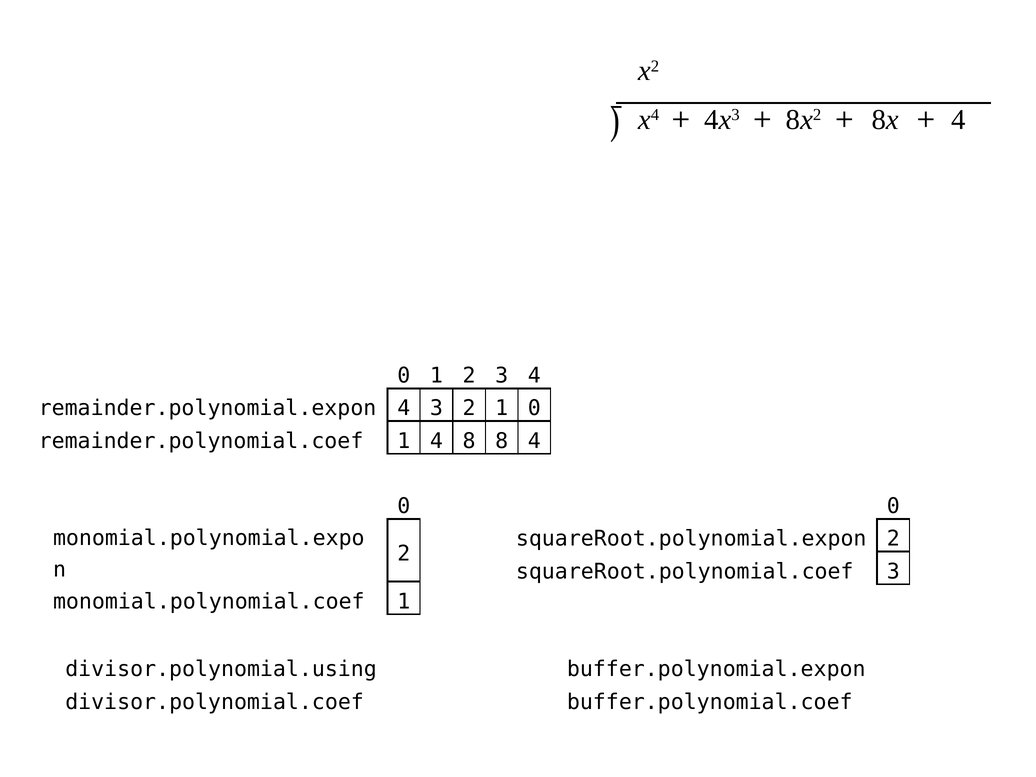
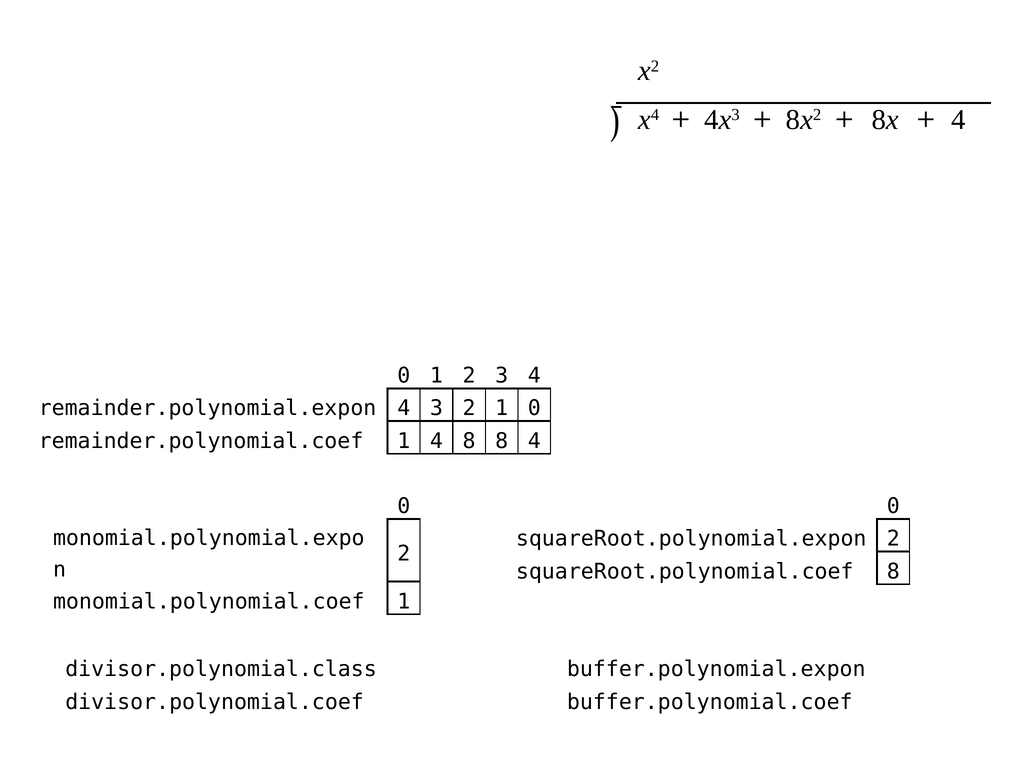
squareRoot.polynomial.coef 3: 3 -> 8
divisor.polynomial.using: divisor.polynomial.using -> divisor.polynomial.class
